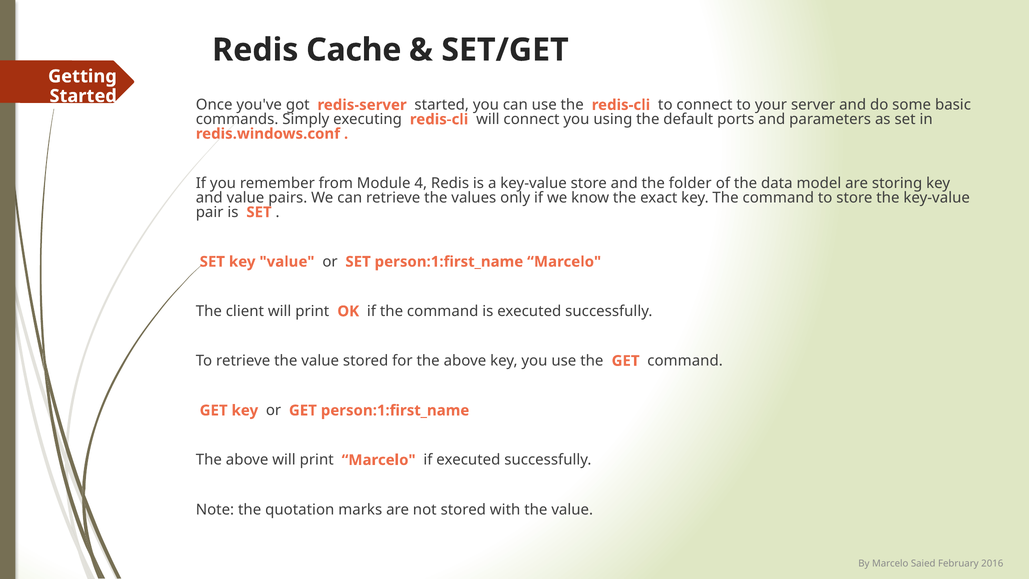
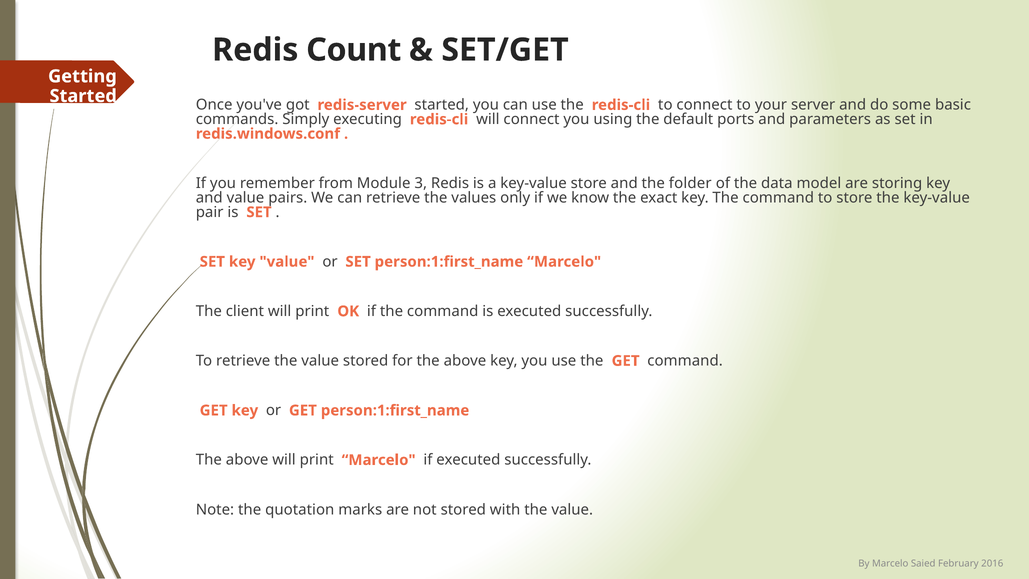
Cache: Cache -> Count
4: 4 -> 3
